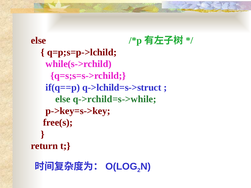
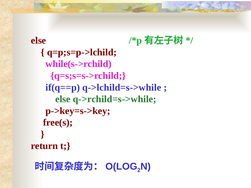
q->lchild=s->struct: q->lchild=s->struct -> q->lchild=s->while
